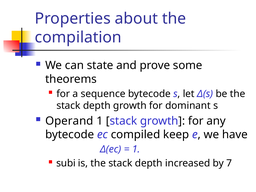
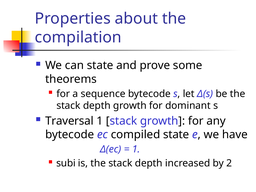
Operand: Operand -> Traversal
compiled keep: keep -> state
7: 7 -> 2
